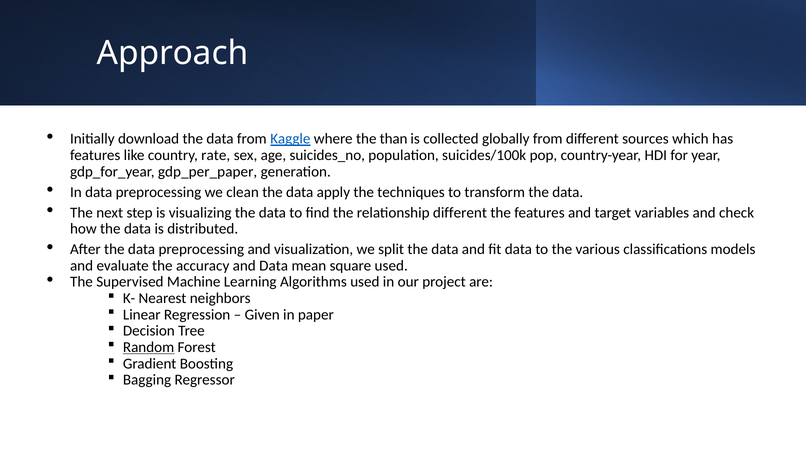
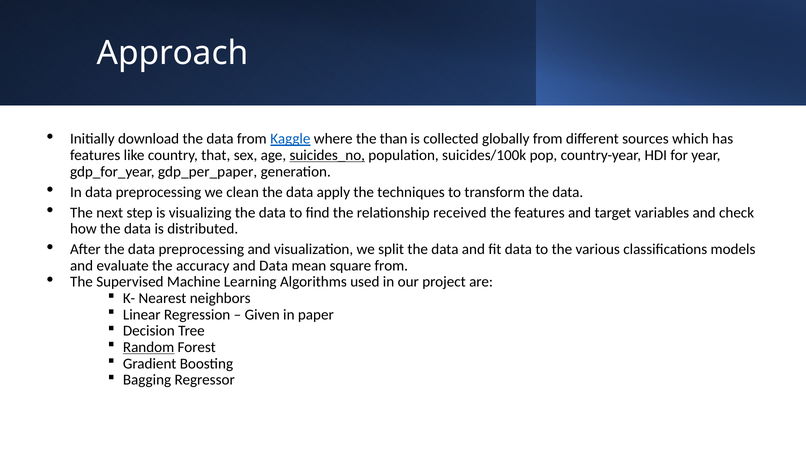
rate: rate -> that
suicides_no underline: none -> present
relationship different: different -> received
square used: used -> from
